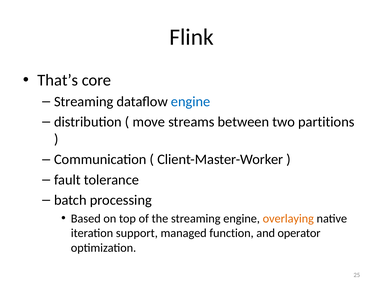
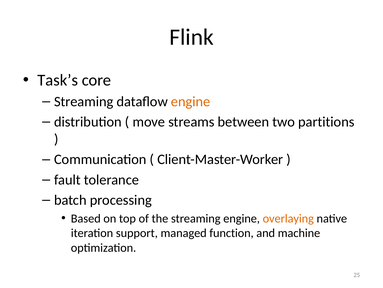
That’s: That’s -> Task’s
engine at (191, 101) colour: blue -> orange
operator: operator -> machine
